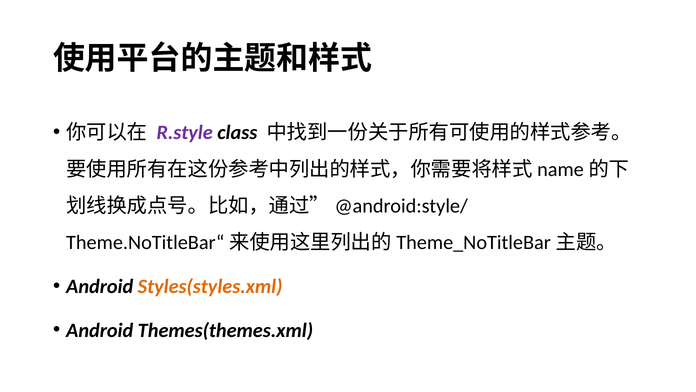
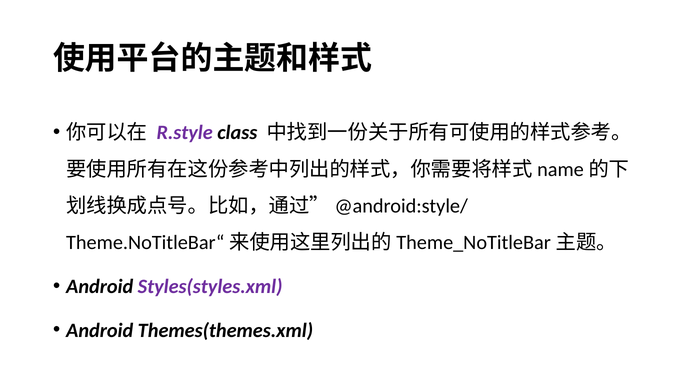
Styles(styles.xml colour: orange -> purple
